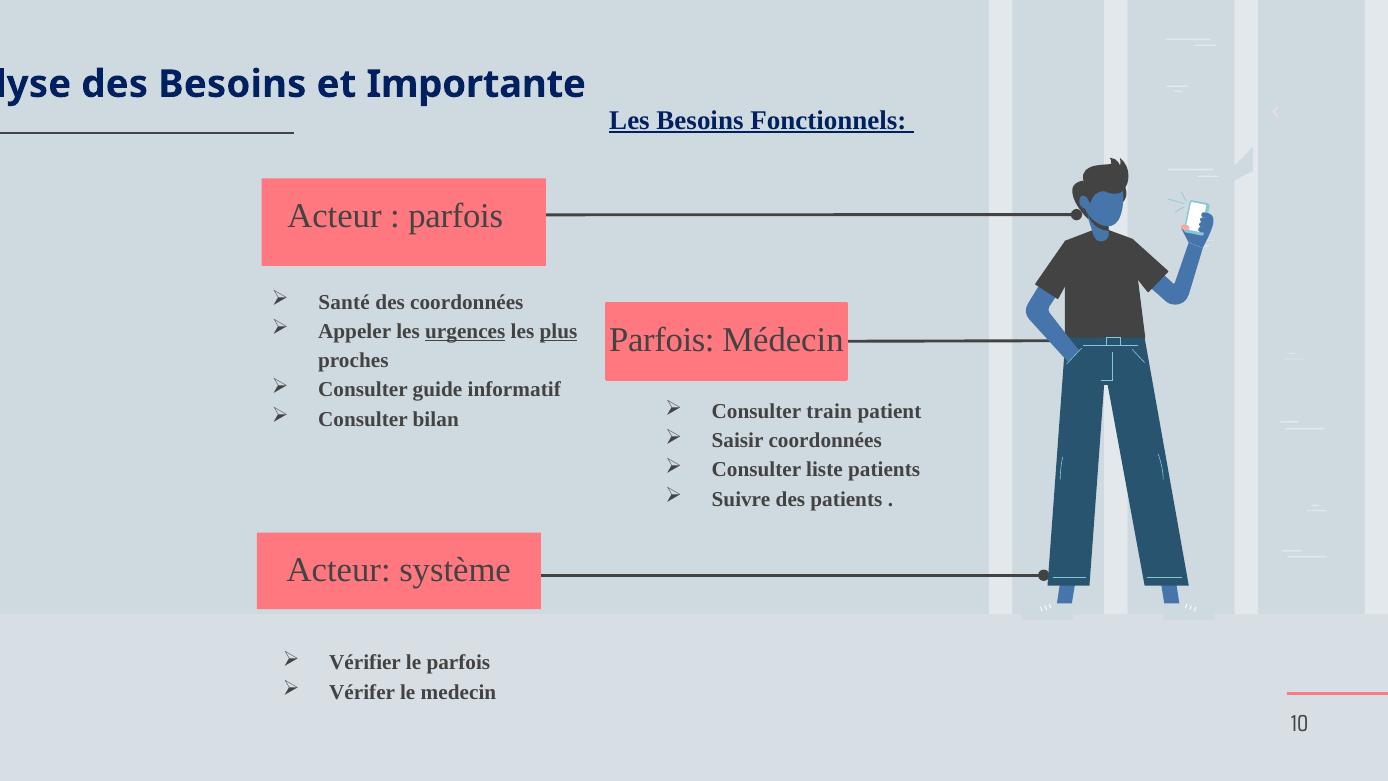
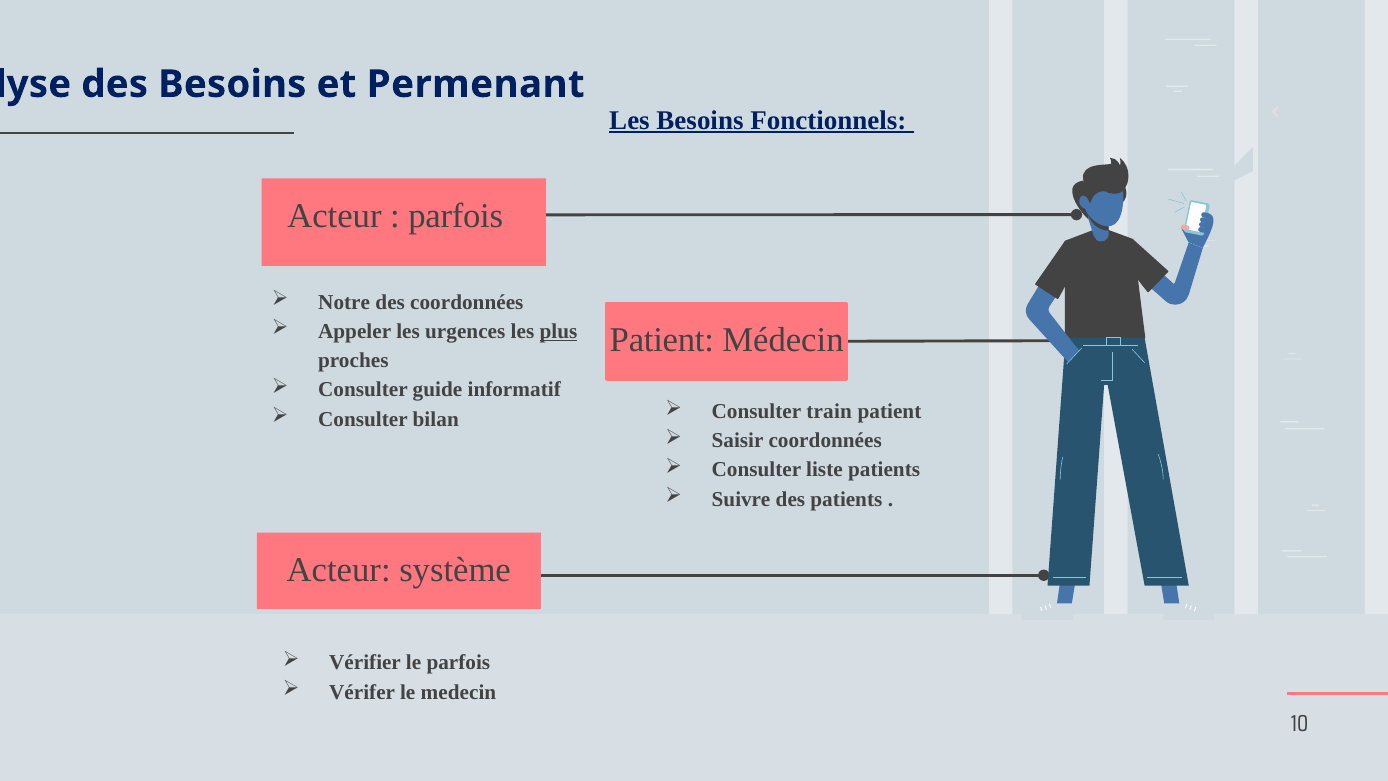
Importante: Importante -> Permenant
Santé: Santé -> Notre
urgences underline: present -> none
Parfois at (662, 340): Parfois -> Patient
